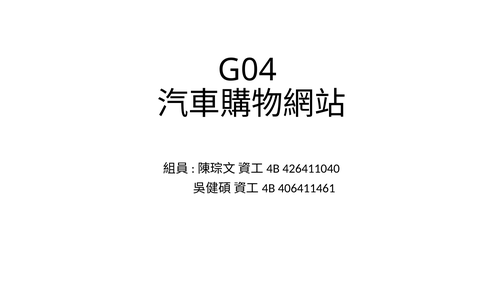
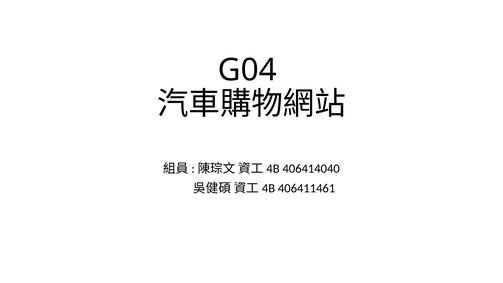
426411040: 426411040 -> 406414040
